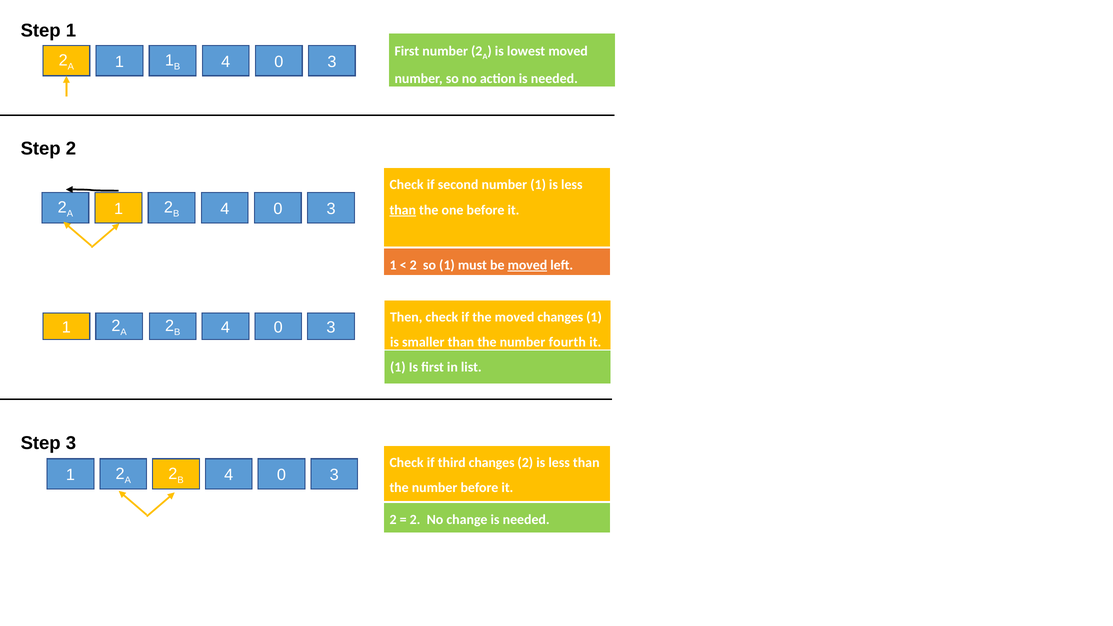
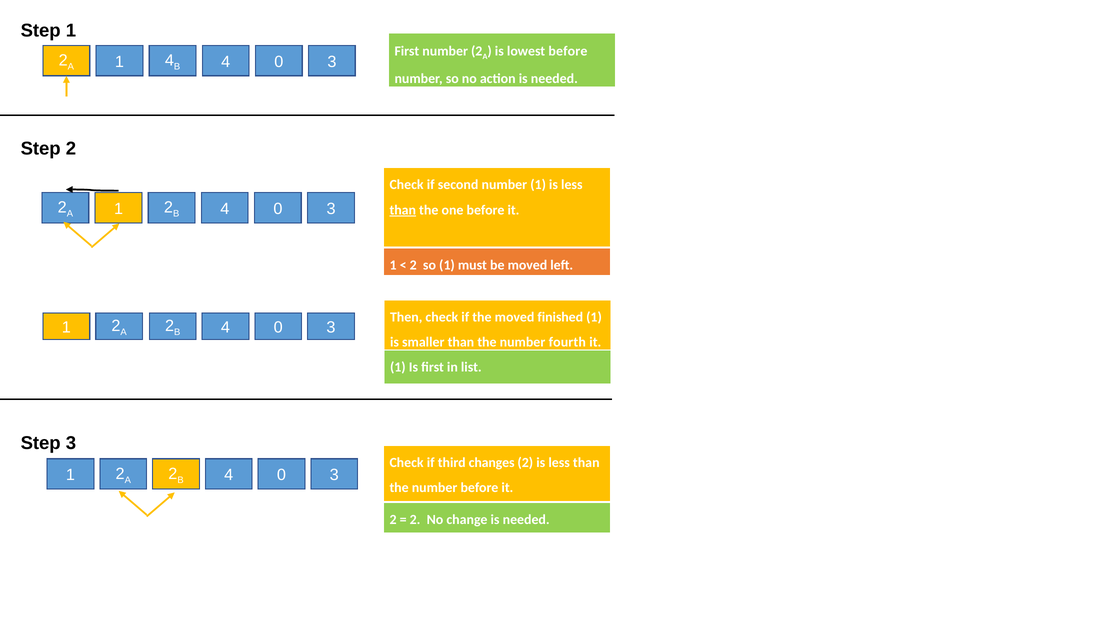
lowest moved: moved -> before
1 1: 1 -> 4
moved at (527, 265) underline: present -> none
moved changes: changes -> finished
